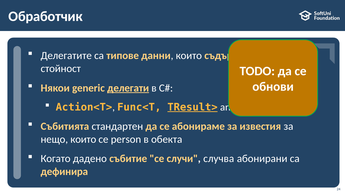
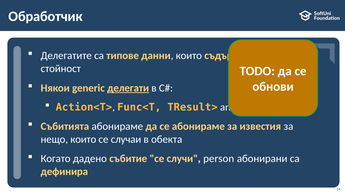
TResult> underline: present -> none
Събитията стандартен: стандартен -> абонираме
person: person -> случаи
случва: случва -> person
